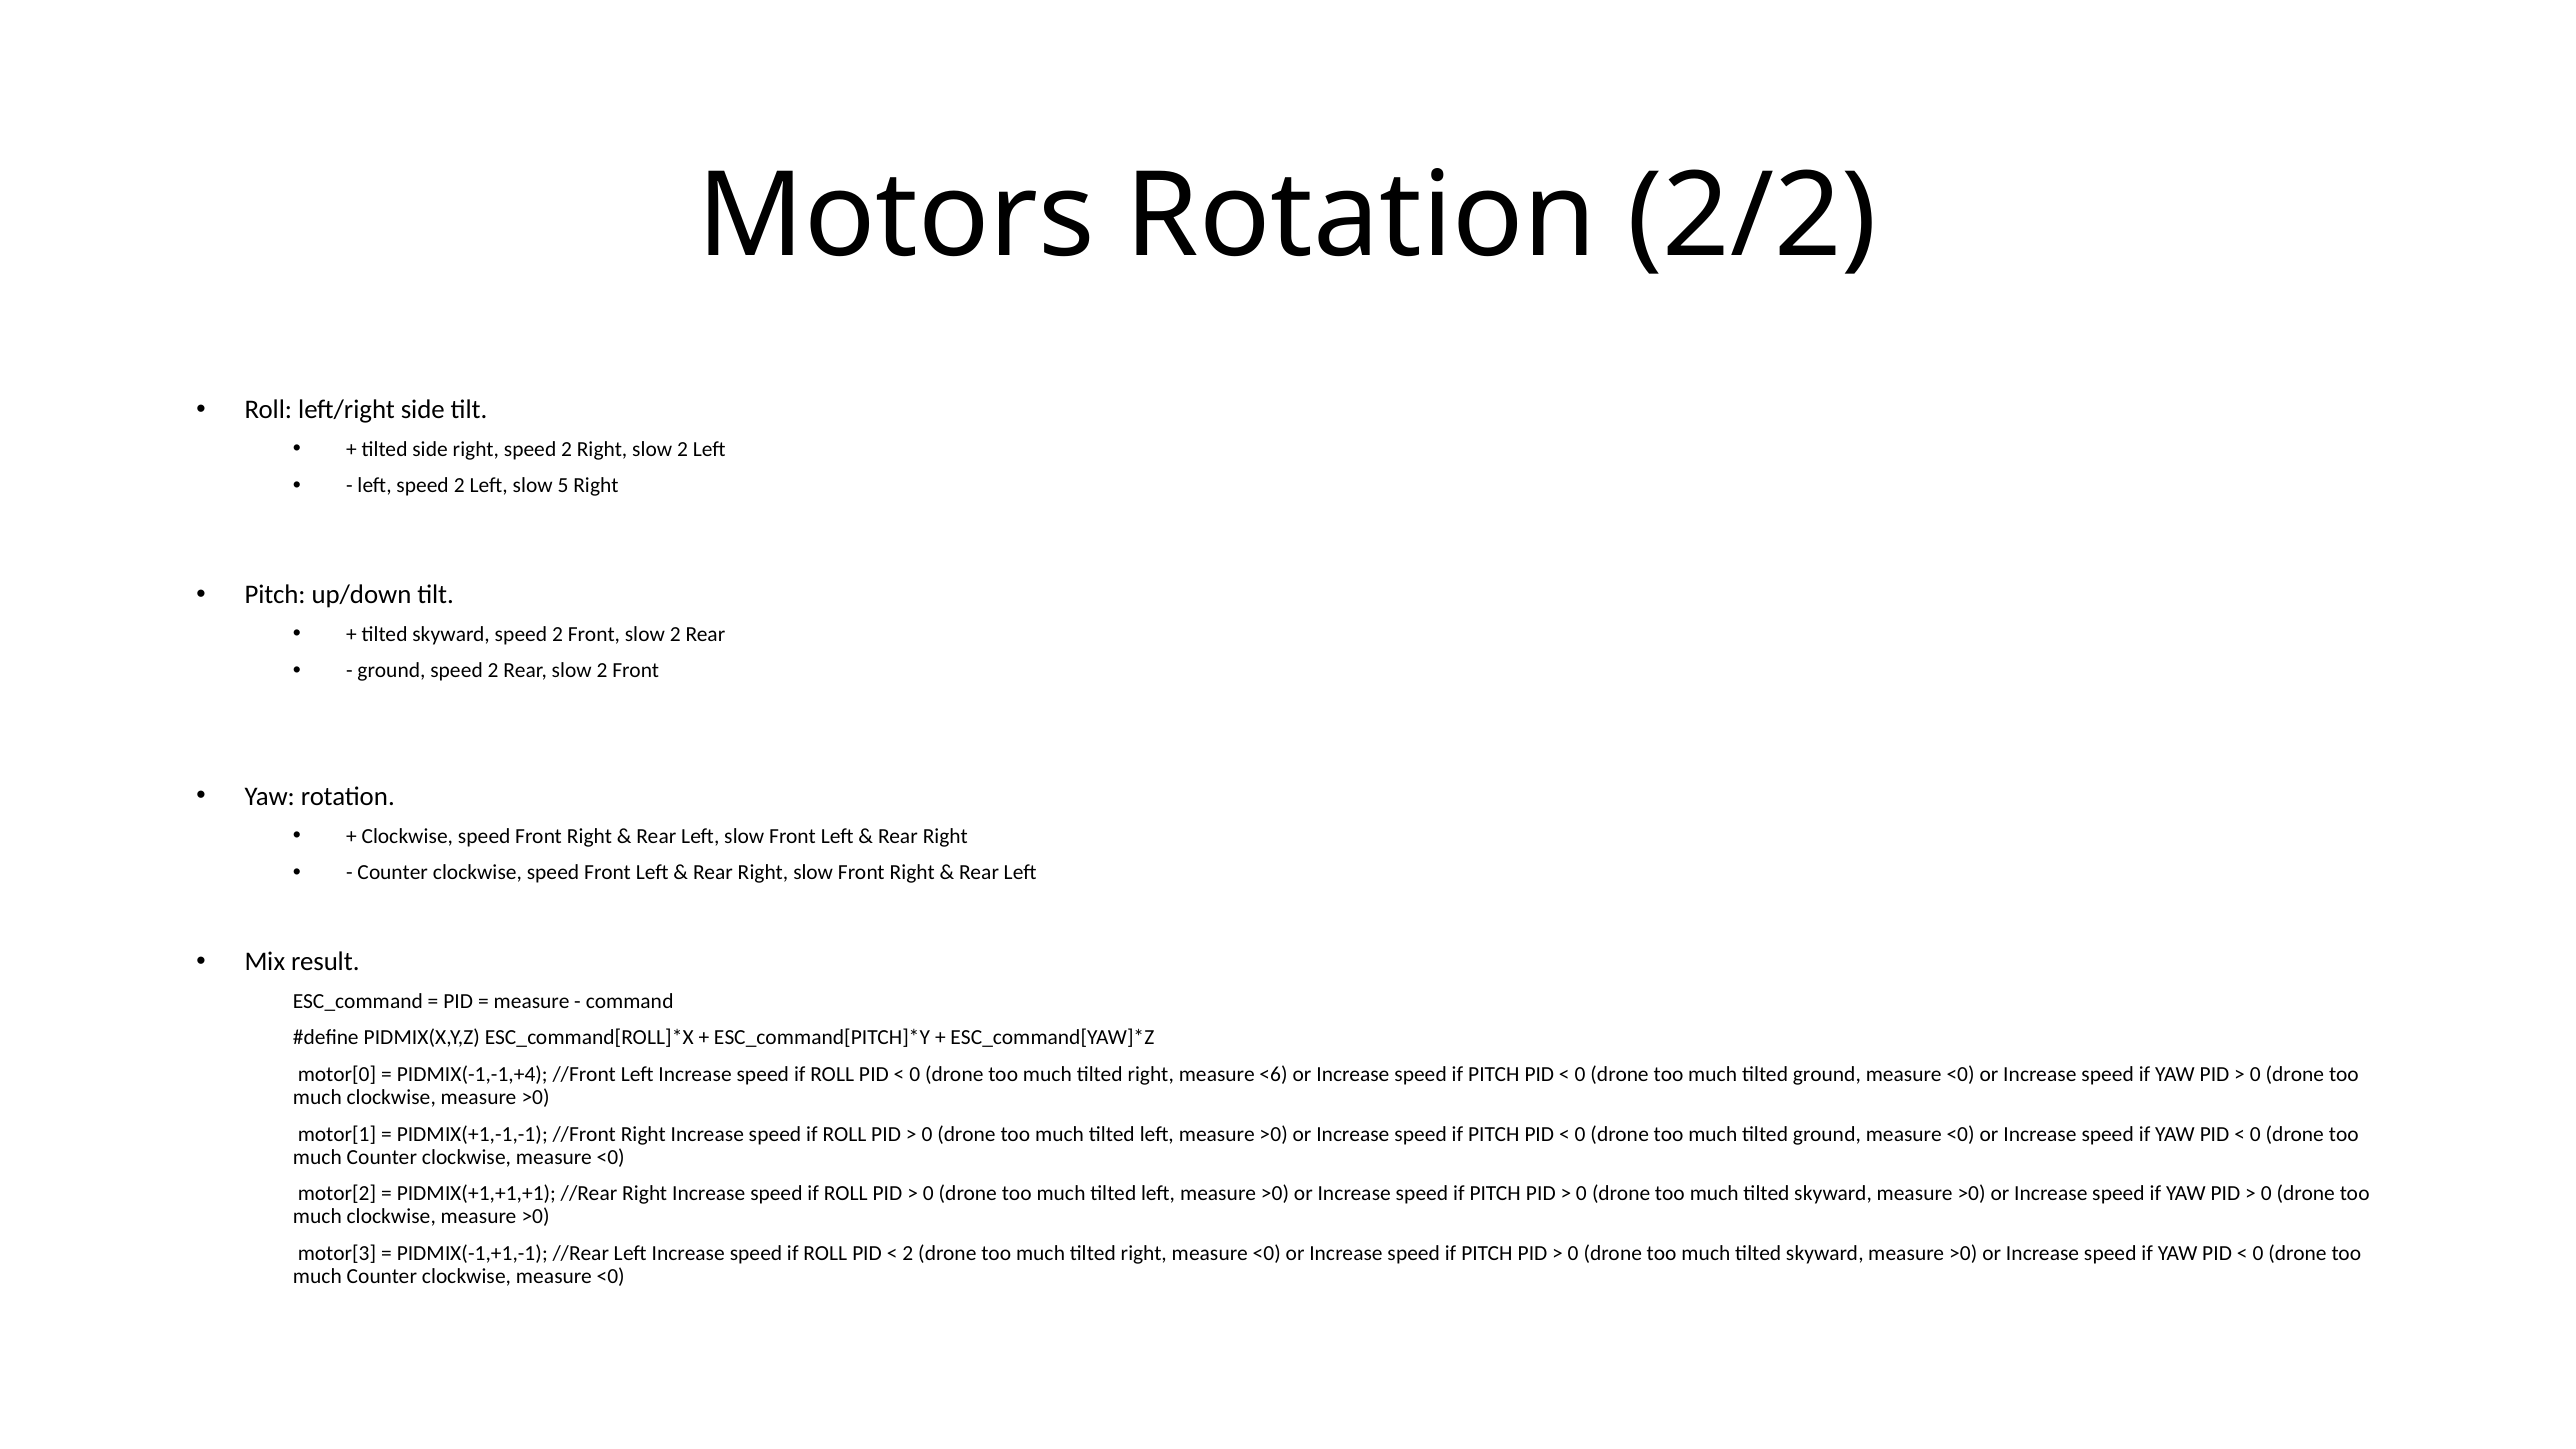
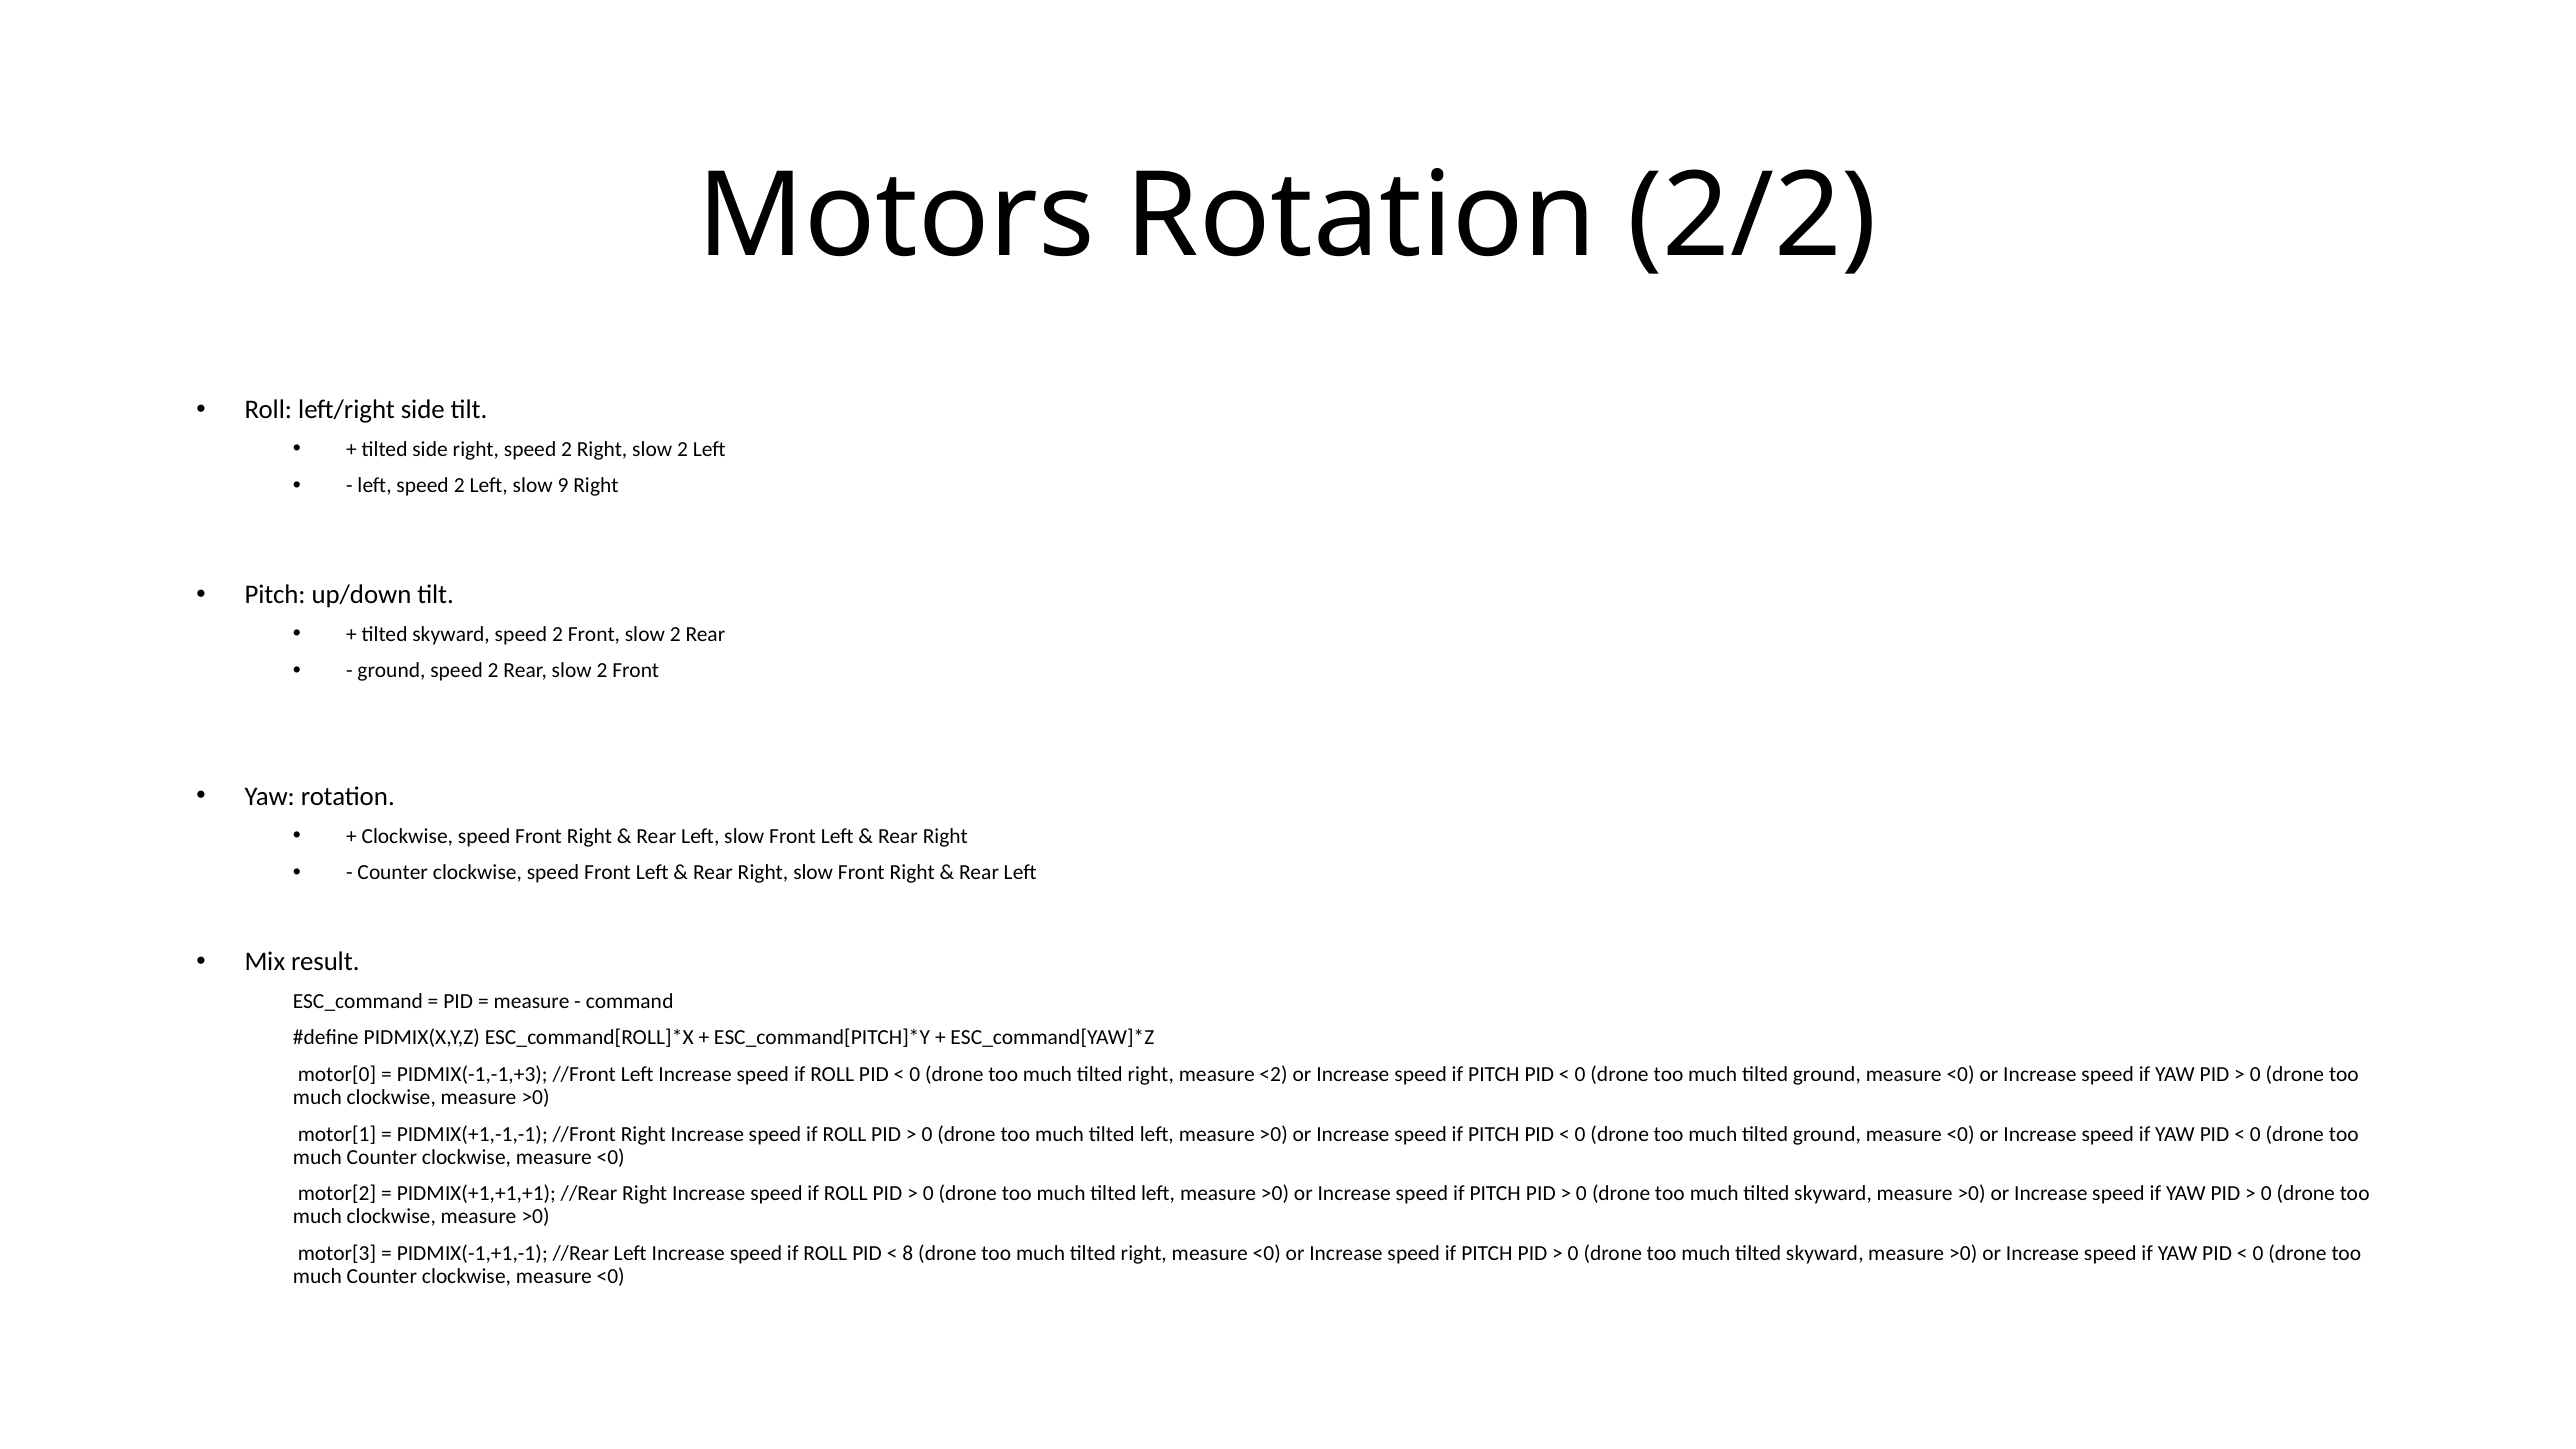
5: 5 -> 9
PIDMIX(-1,-1,+4: PIDMIX(-1,-1,+4 -> PIDMIX(-1,-1,+3
<6: <6 -> <2
2 at (908, 1253): 2 -> 8
